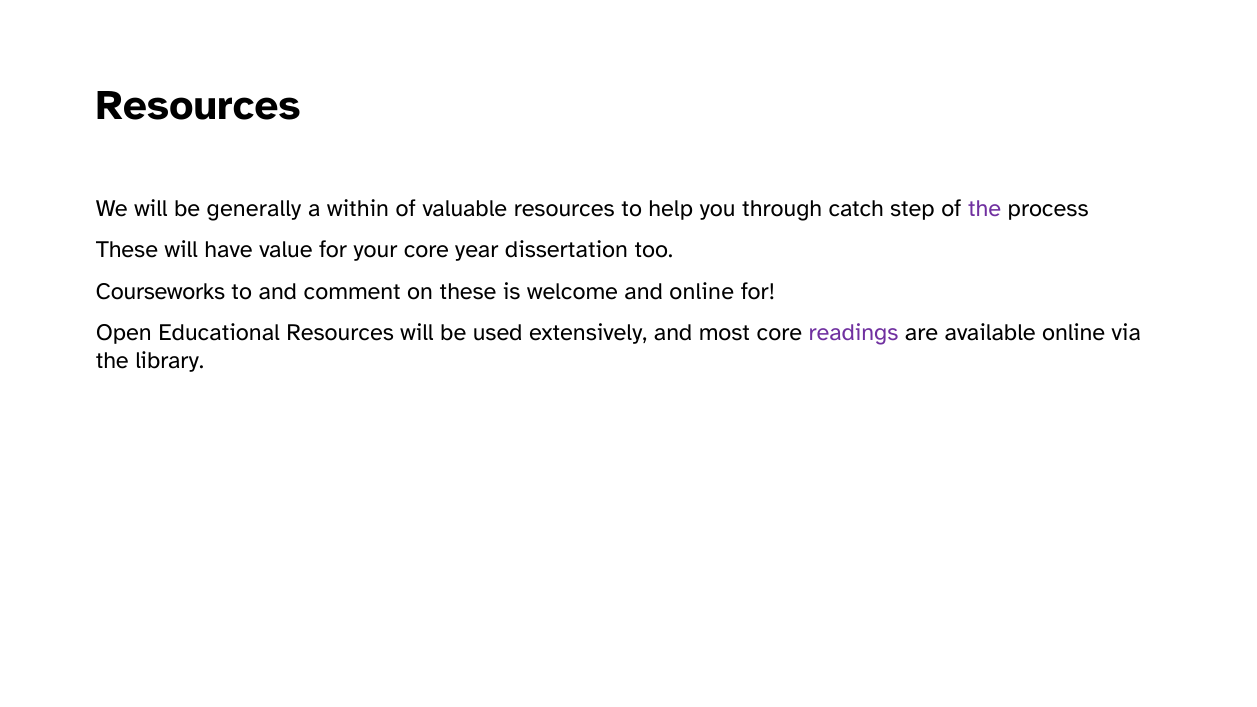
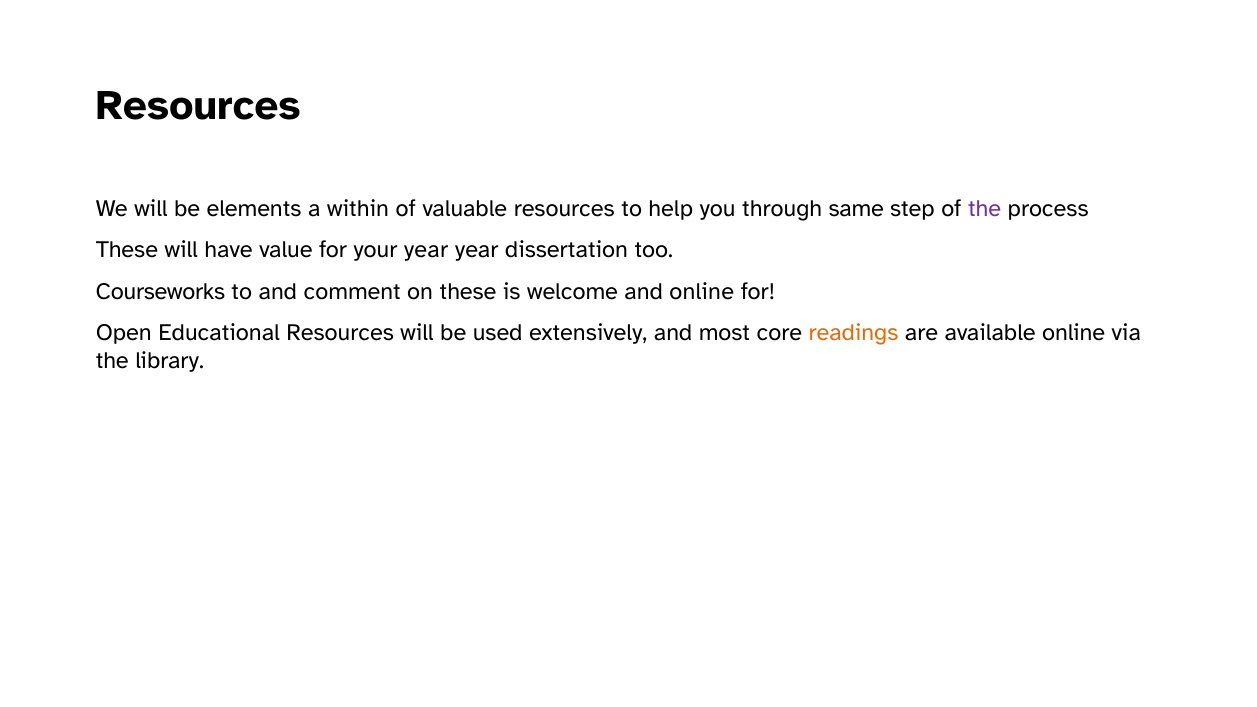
generally: generally -> elements
catch: catch -> same
your core: core -> year
readings colour: purple -> orange
